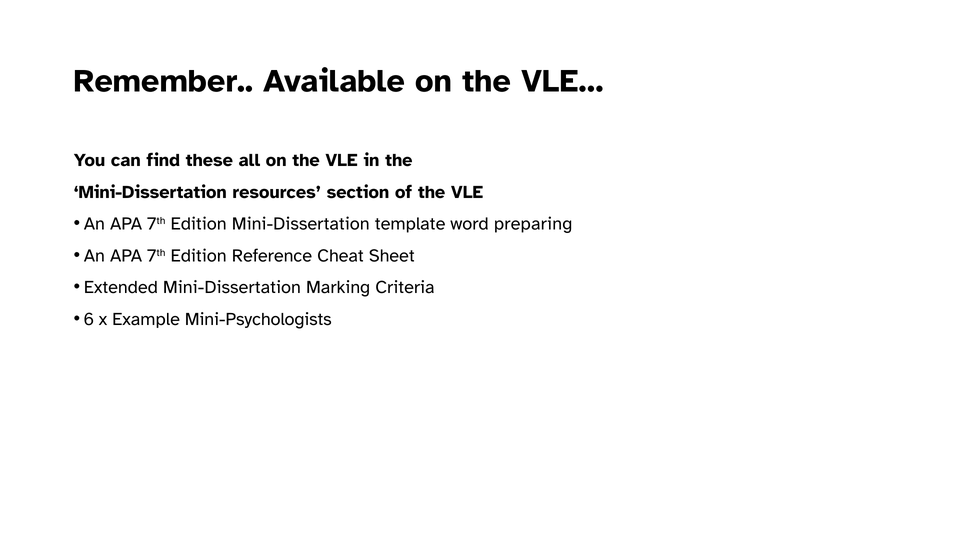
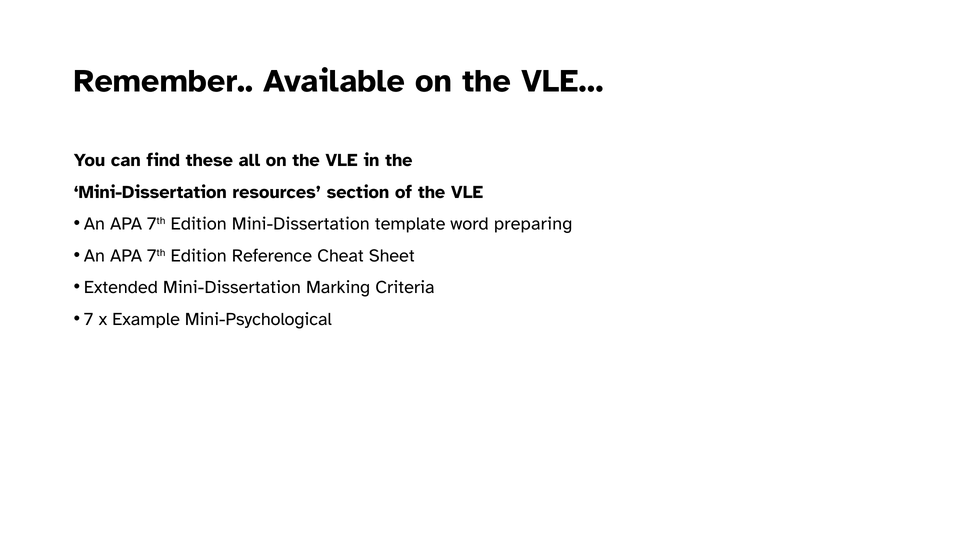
6: 6 -> 7
Mini-Psychologists: Mini-Psychologists -> Mini-Psychological
